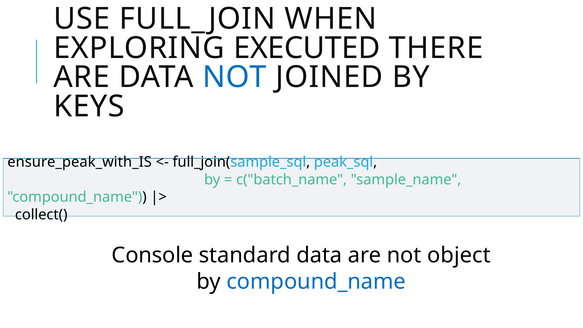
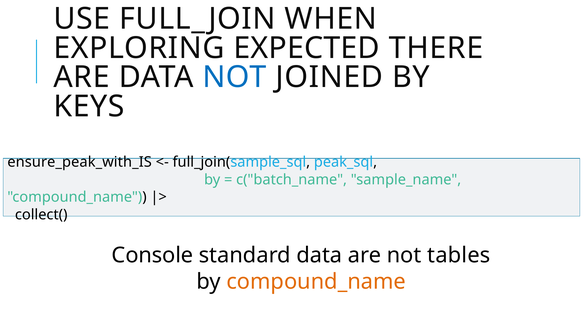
EXECUTED: EXECUTED -> EXPECTED
object: object -> tables
compound_name at (316, 282) colour: blue -> orange
